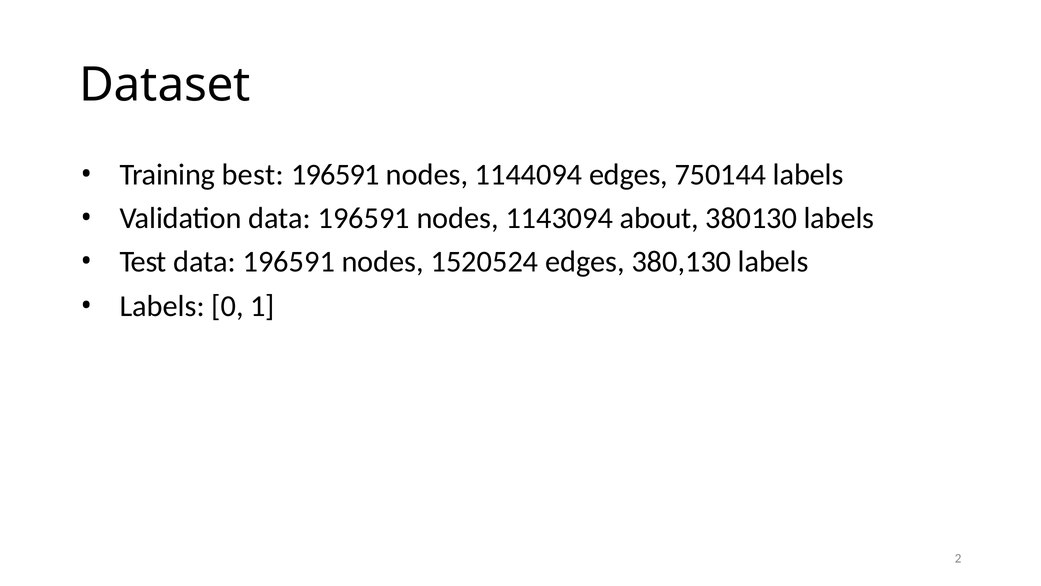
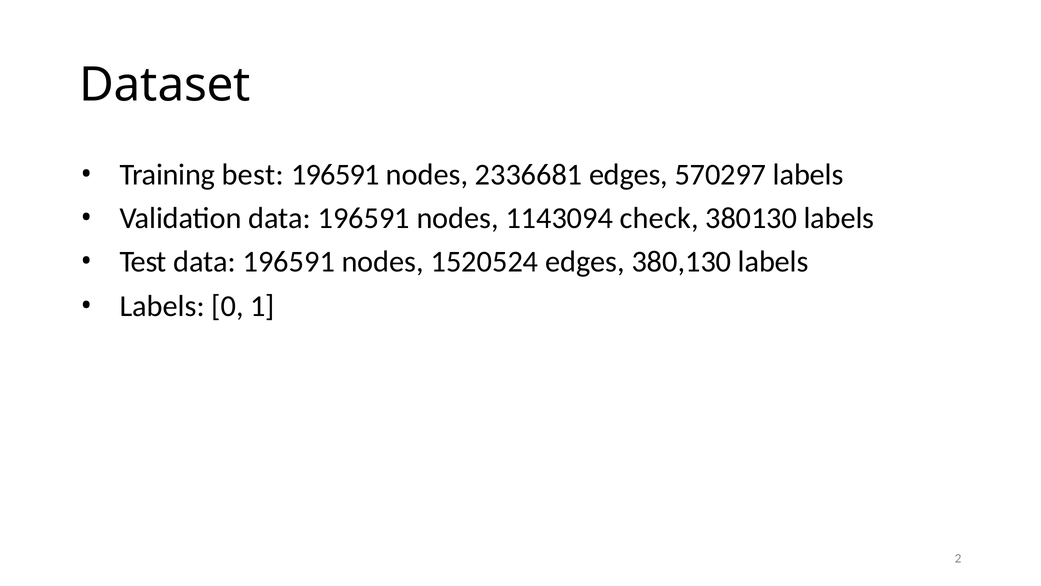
1144094: 1144094 -> 2336681
750144: 750144 -> 570297
about: about -> check
